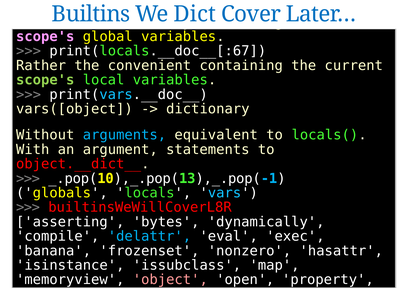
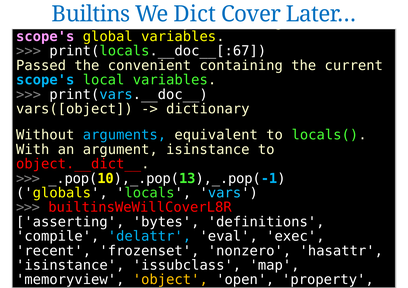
Rather: Rather -> Passed
scope's at (45, 80) colour: light green -> light blue
argument statements: statements -> isinstance
dynamically: dynamically -> definitions
banana: banana -> recent
object colour: pink -> yellow
